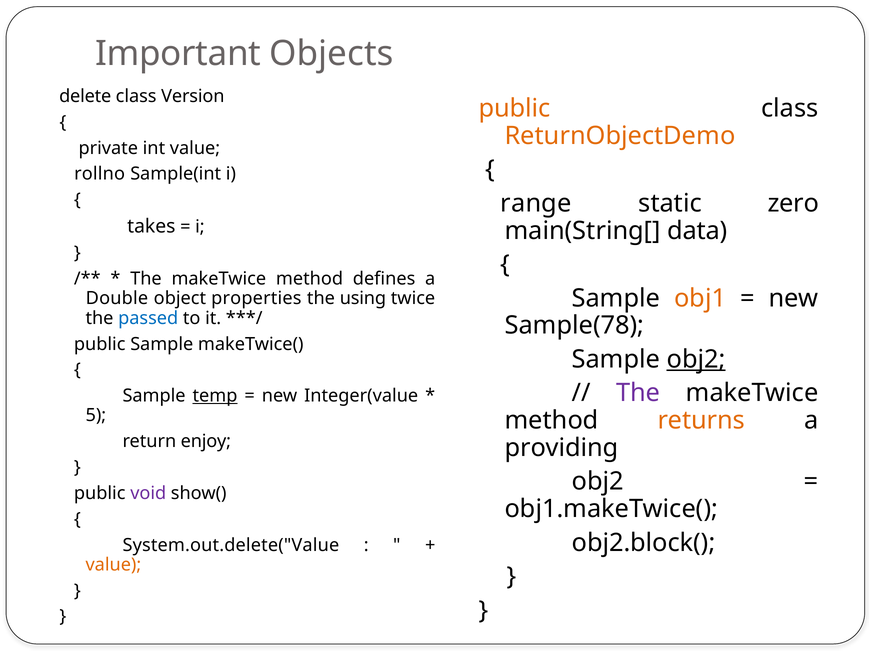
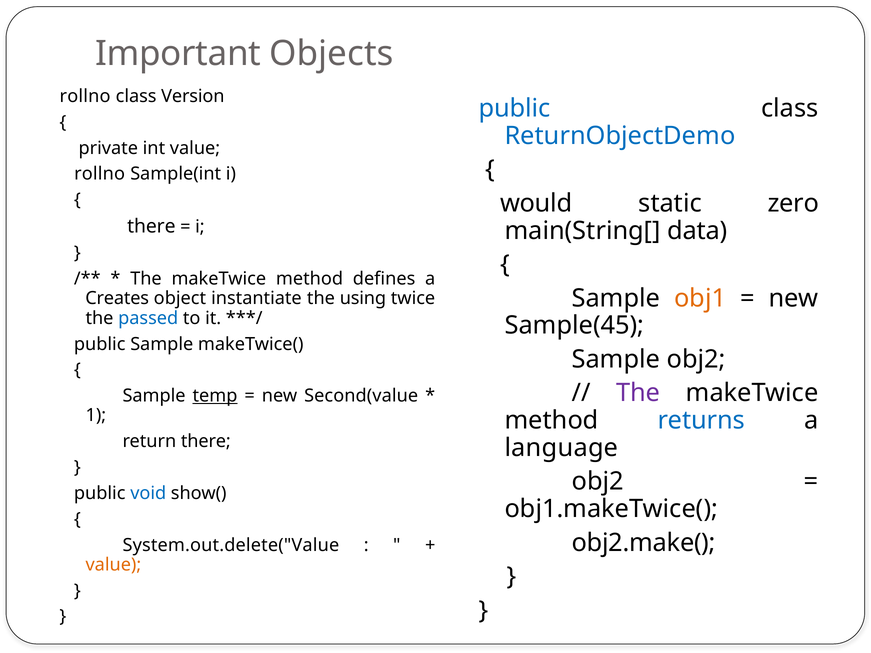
delete at (85, 96): delete -> rollno
public at (515, 108) colour: orange -> blue
ReturnObjectDemo colour: orange -> blue
range: range -> would
takes at (151, 227): takes -> there
Double: Double -> Creates
properties: properties -> instantiate
Sample(78: Sample(78 -> Sample(45
obj2 at (696, 359) underline: present -> none
Integer(value: Integer(value -> Second(value
5: 5 -> 1
returns colour: orange -> blue
return enjoy: enjoy -> there
providing: providing -> language
void colour: purple -> blue
obj2.block(: obj2.block( -> obj2.make(
